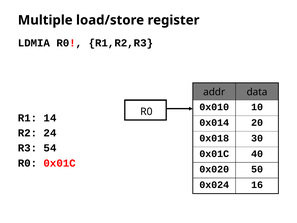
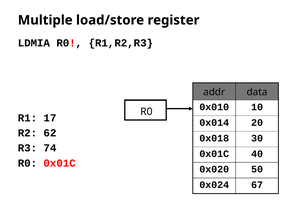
14: 14 -> 17
24: 24 -> 62
54: 54 -> 74
16: 16 -> 67
